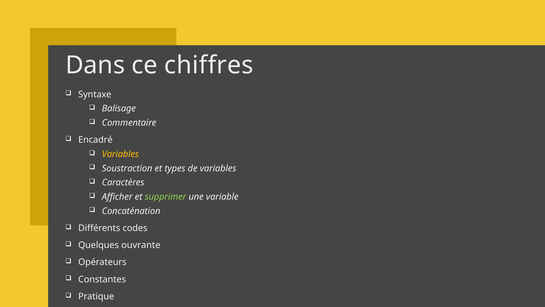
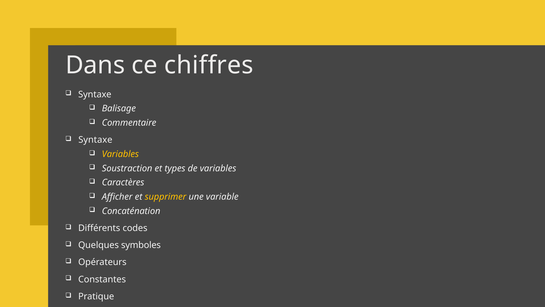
Encadré at (95, 140): Encadré -> Syntaxe
supprimer colour: light green -> yellow
ouvrante: ouvrante -> symboles
